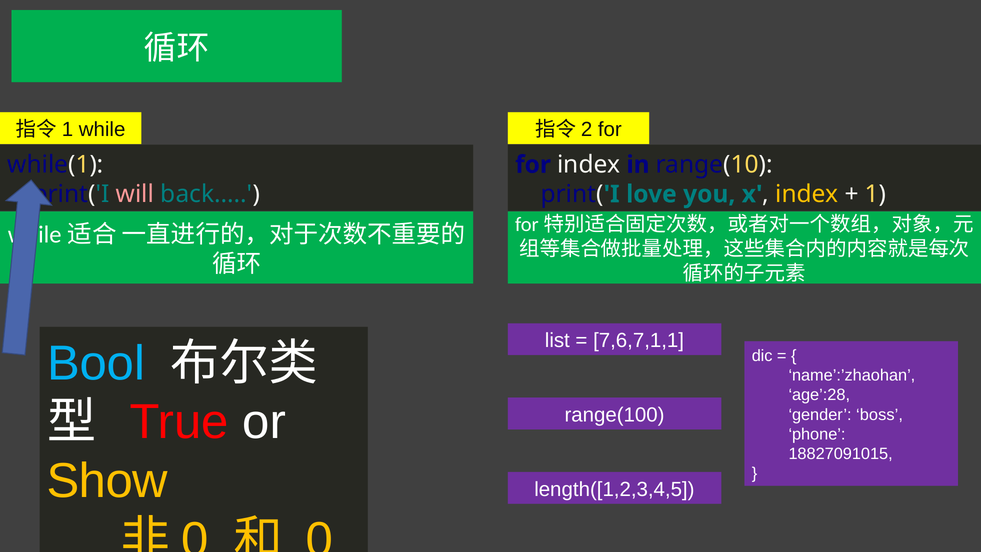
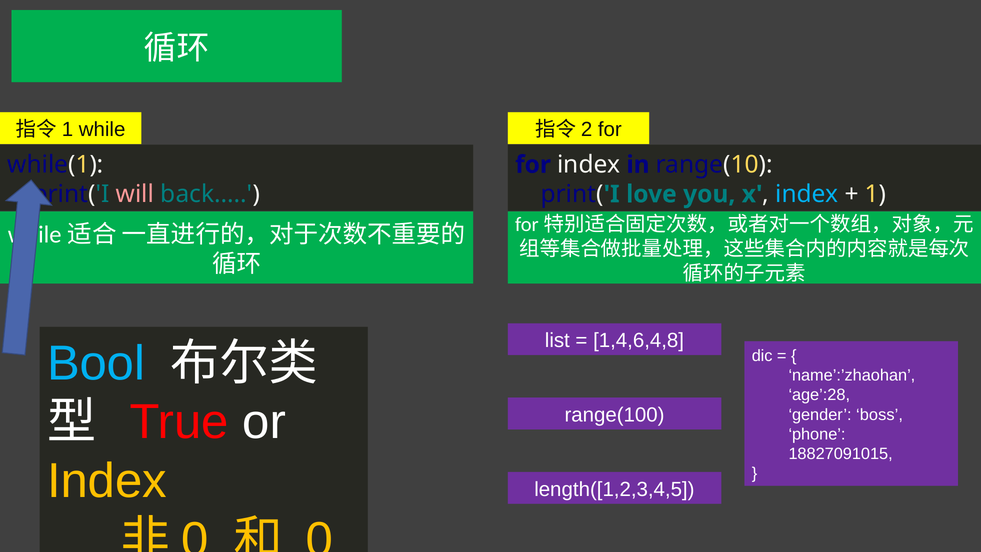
index at (807, 194) colour: yellow -> light blue
7,6,7,1,1: 7,6,7,1,1 -> 1,4,6,4,8
Show at (107, 481): Show -> Index
